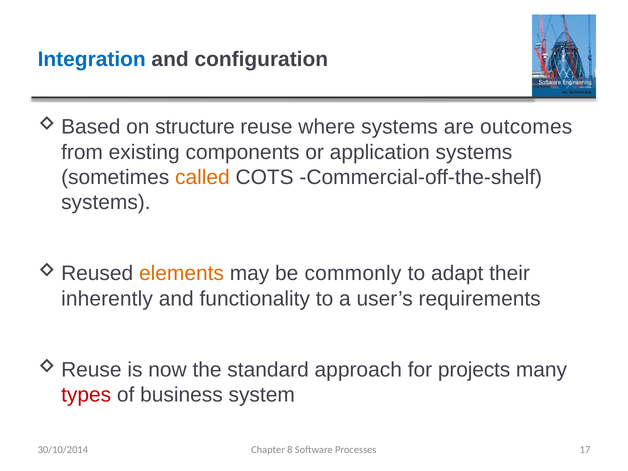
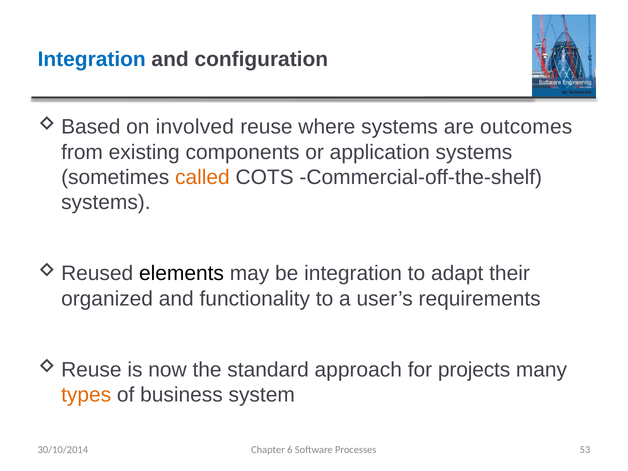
structure: structure -> involved
elements colour: orange -> black
be commonly: commonly -> integration
inherently: inherently -> organized
types colour: red -> orange
8: 8 -> 6
17: 17 -> 53
